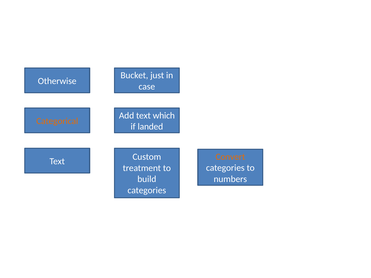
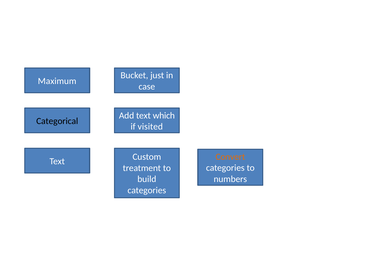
Otherwise: Otherwise -> Maximum
Categorical colour: orange -> black
landed: landed -> visited
